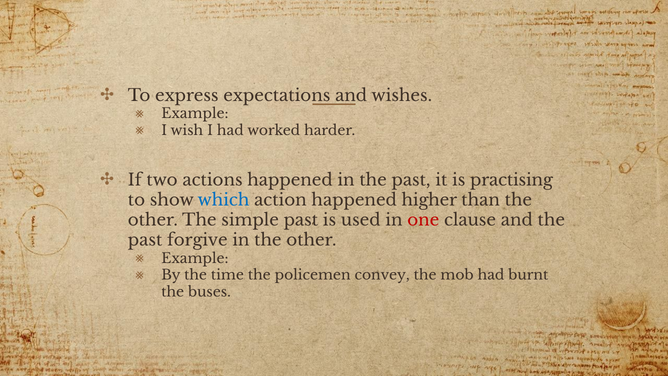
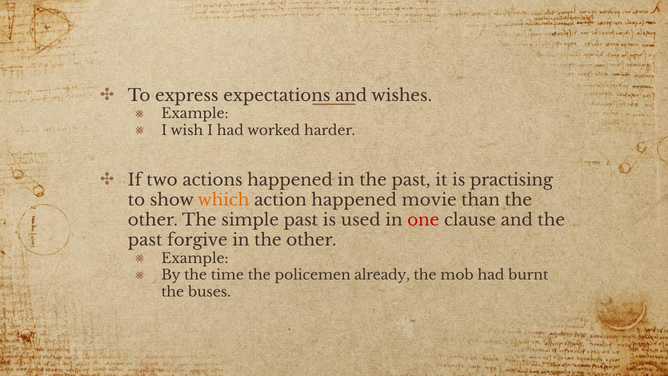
which colour: blue -> orange
higher: higher -> movie
convey: convey -> already
